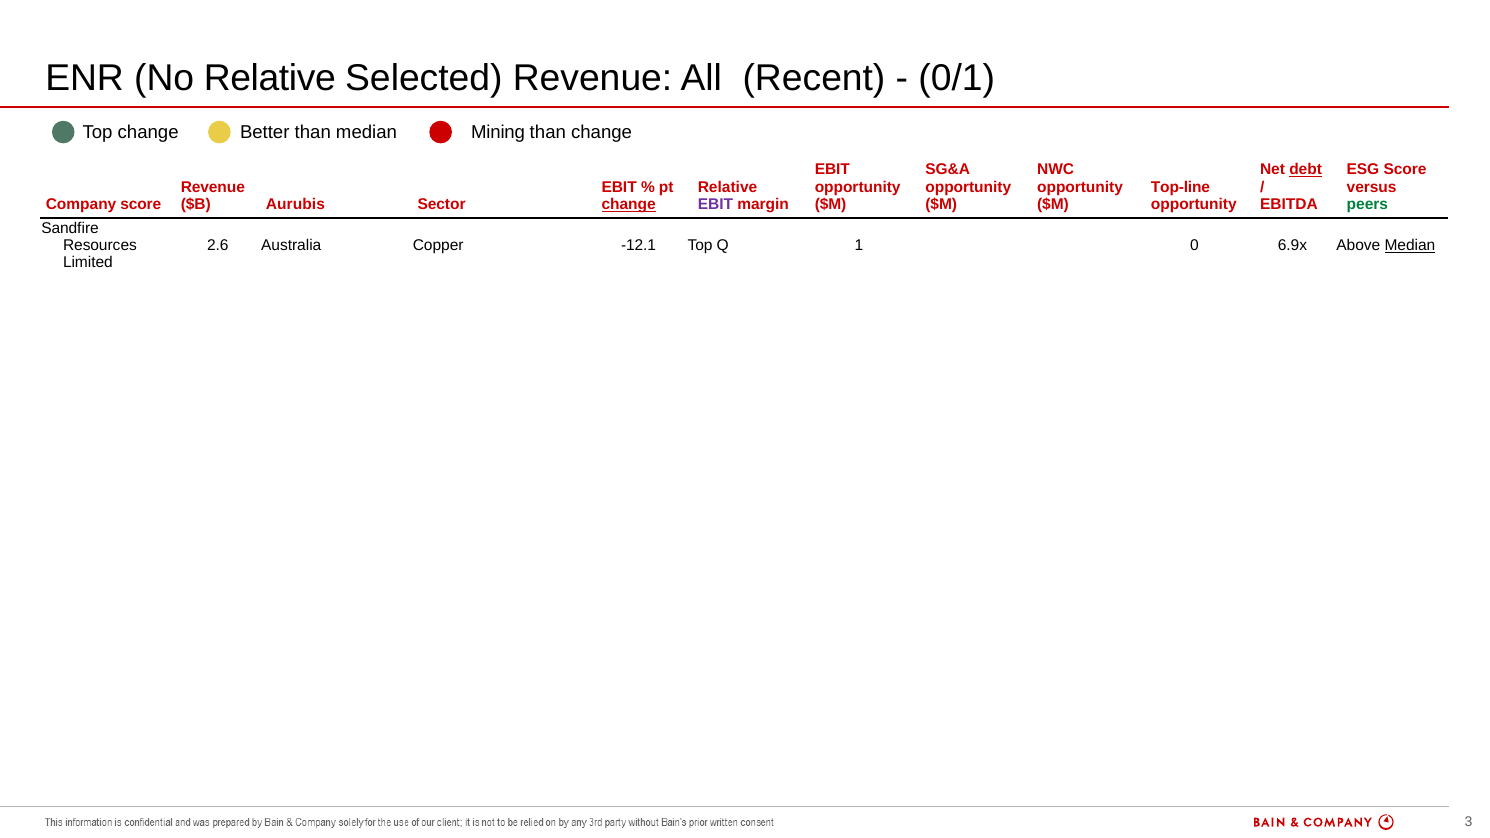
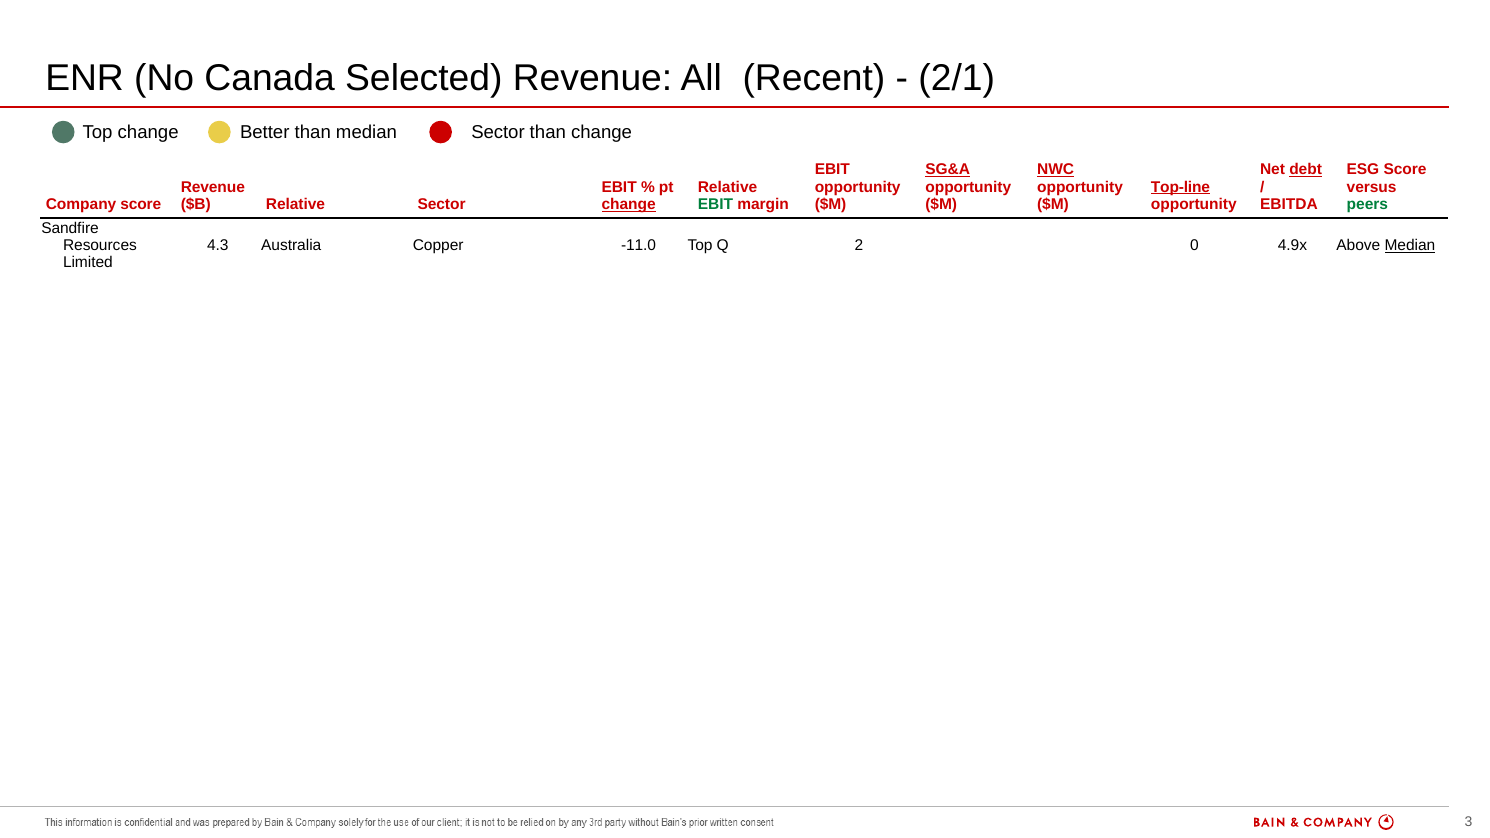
No Relative: Relative -> Canada
0/1: 0/1 -> 2/1
median Mining: Mining -> Sector
SG&A underline: none -> present
NWC underline: none -> present
Top-line underline: none -> present
$B Aurubis: Aurubis -> Relative
EBIT at (716, 204) colour: purple -> green
2.6: 2.6 -> 4.3
-12.1: -12.1 -> -11.0
1: 1 -> 2
6.9x: 6.9x -> 4.9x
